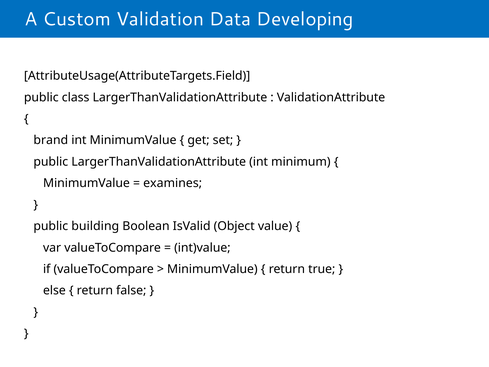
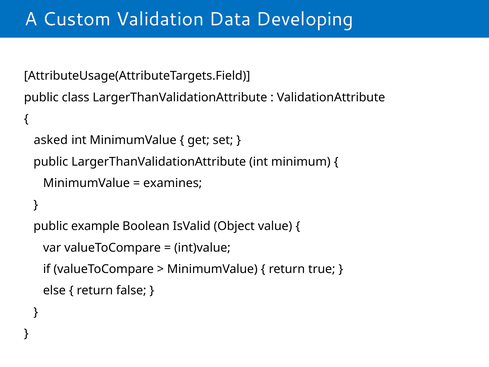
brand: brand -> asked
building: building -> example
